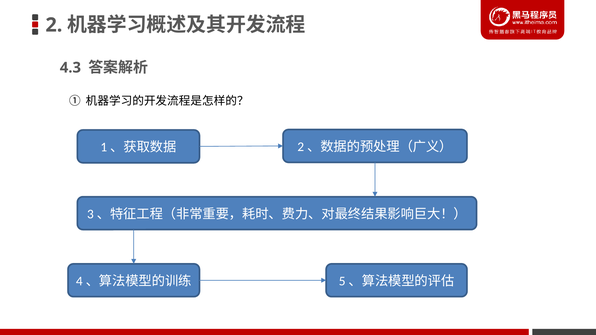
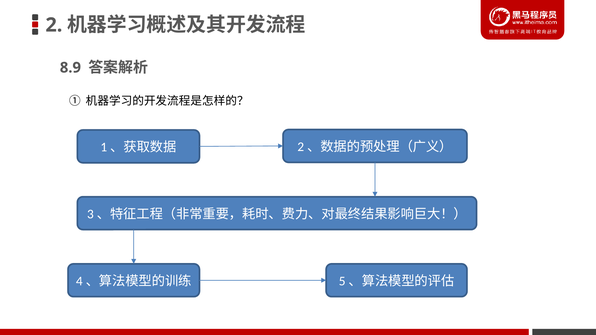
4.3: 4.3 -> 8.9
